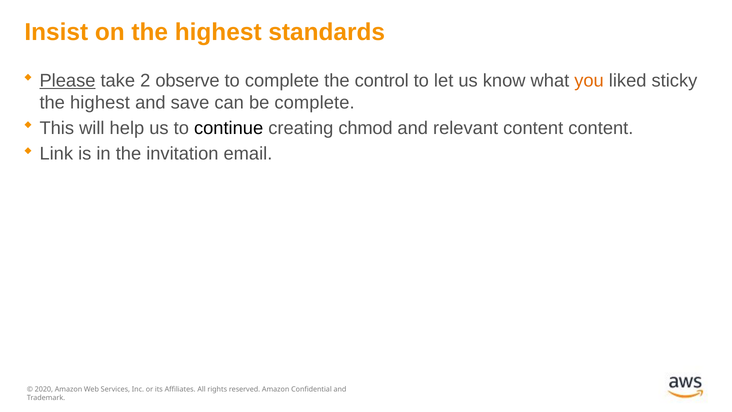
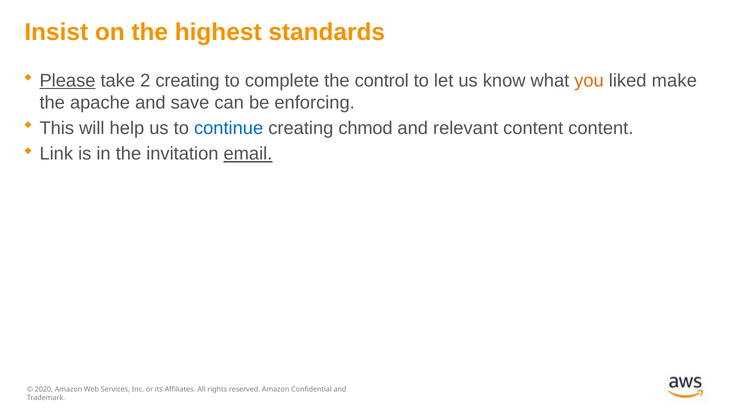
2 observe: observe -> creating
sticky: sticky -> make
highest at (100, 103): highest -> apache
be complete: complete -> enforcing
continue colour: black -> blue
email underline: none -> present
